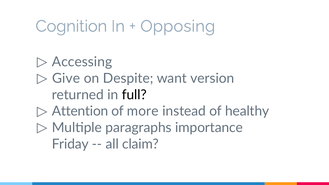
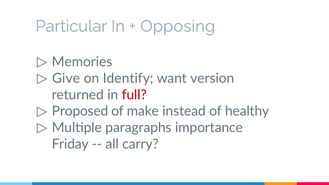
Cognition: Cognition -> Particular
Accessing: Accessing -> Memories
Despite: Despite -> Identify
full colour: black -> red
Attention: Attention -> Proposed
more: more -> make
claim: claim -> carry
